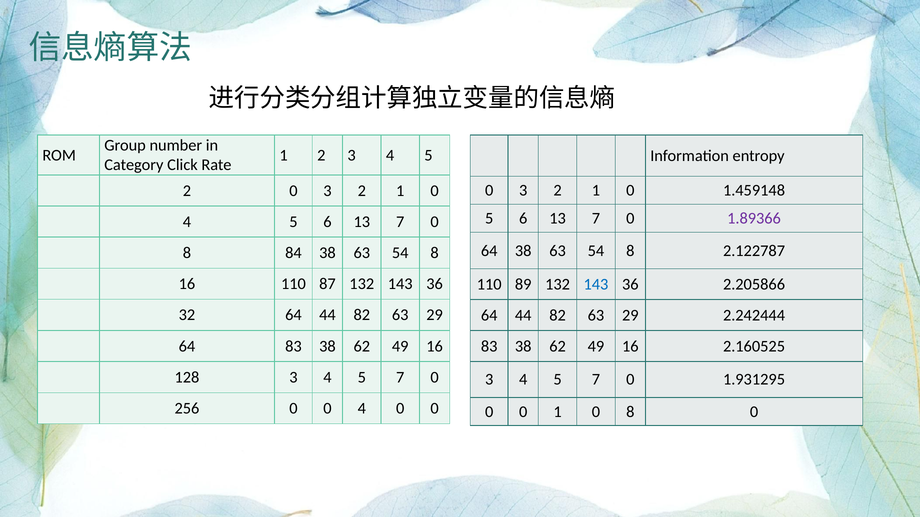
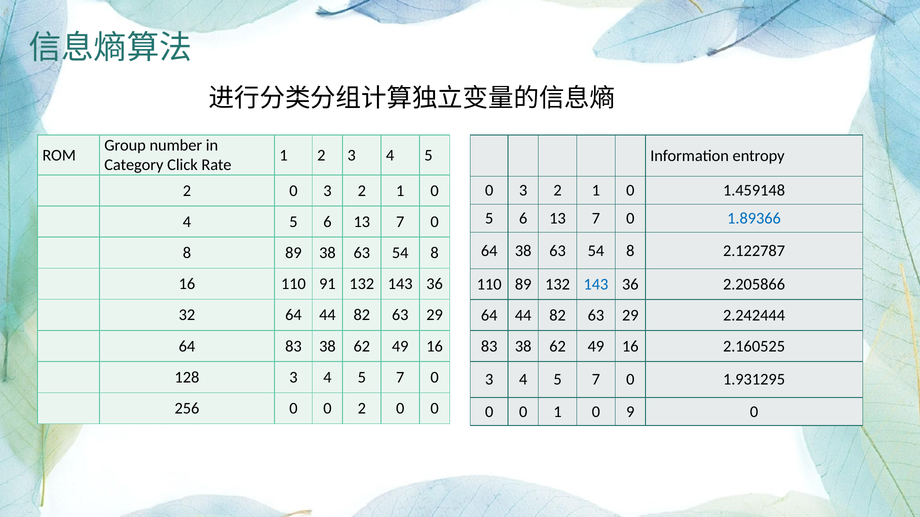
1.89366 colour: purple -> blue
8 84: 84 -> 89
87: 87 -> 91
0 0 4: 4 -> 2
1 0 8: 8 -> 9
